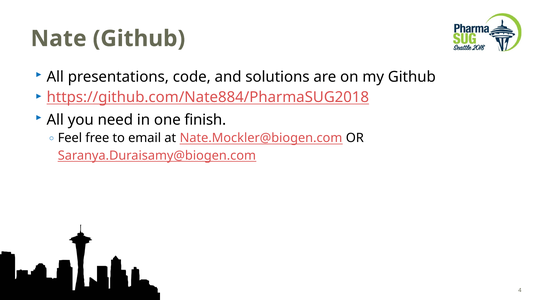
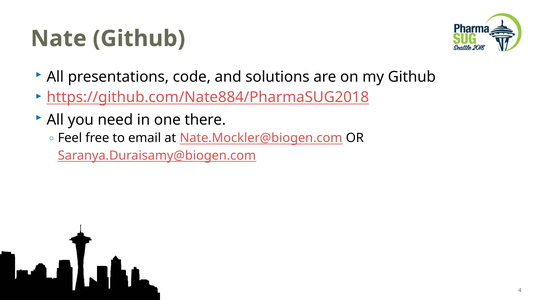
finish: finish -> there
